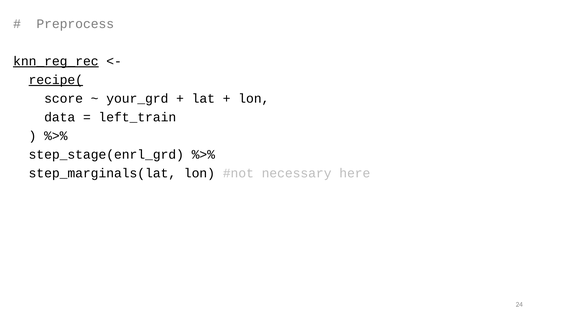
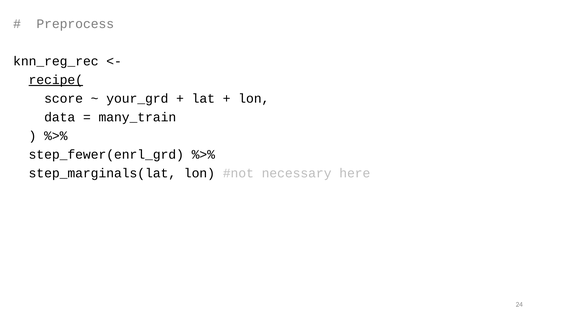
knn_reg_rec underline: present -> none
left_train: left_train -> many_train
step_stage(enrl_grd: step_stage(enrl_grd -> step_fewer(enrl_grd
